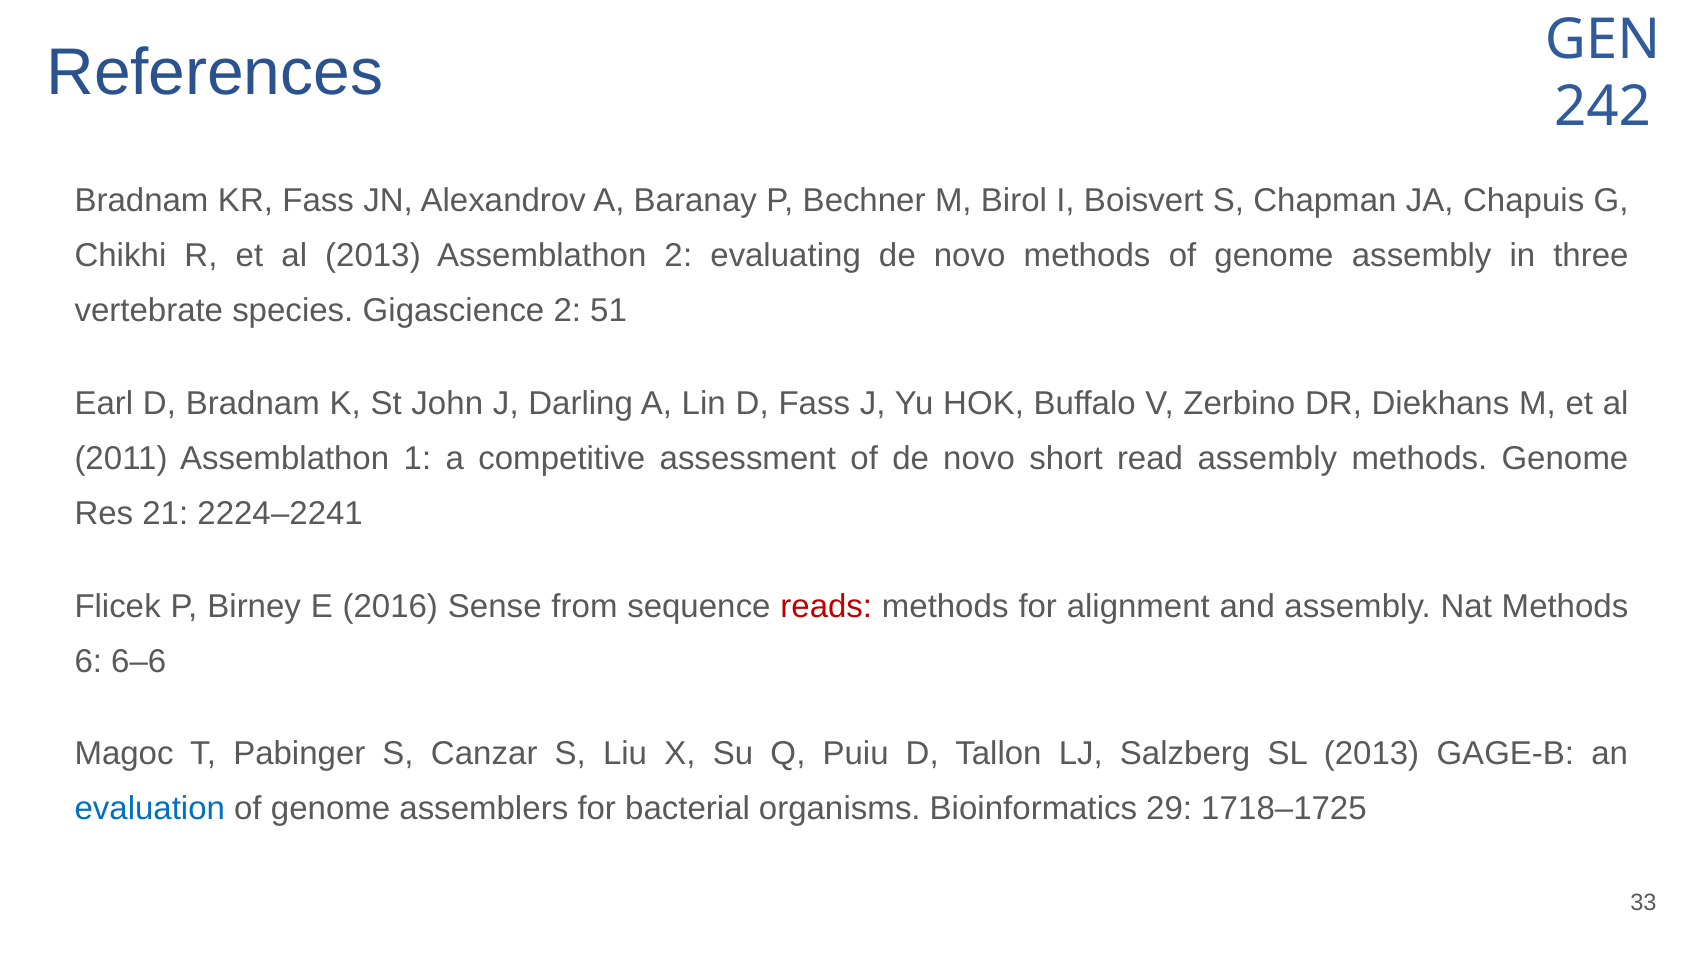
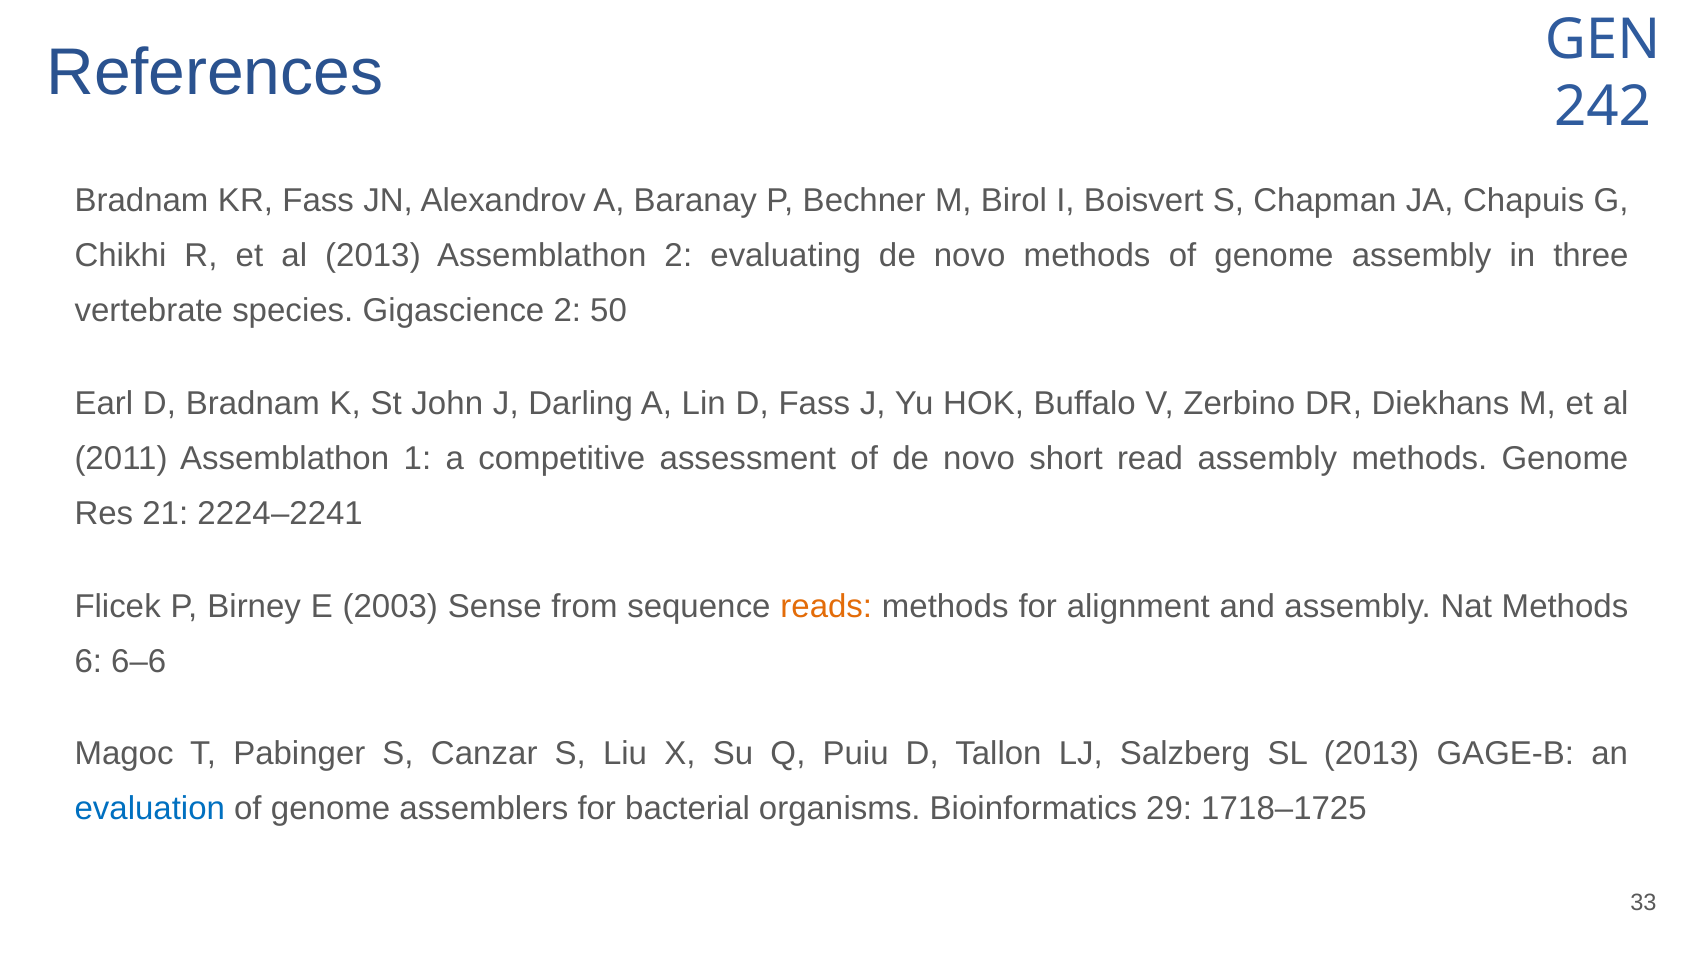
51: 51 -> 50
2016: 2016 -> 2003
reads colour: red -> orange
